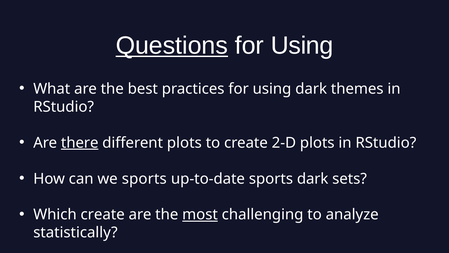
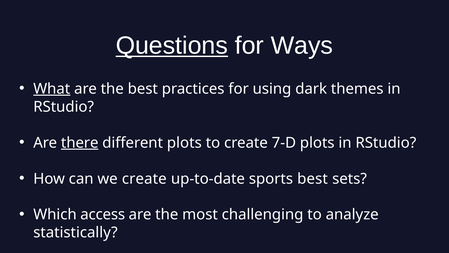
Using at (302, 45): Using -> Ways
What underline: none -> present
2-D: 2-D -> 7-D
we sports: sports -> create
sports dark: dark -> best
Which create: create -> access
most underline: present -> none
